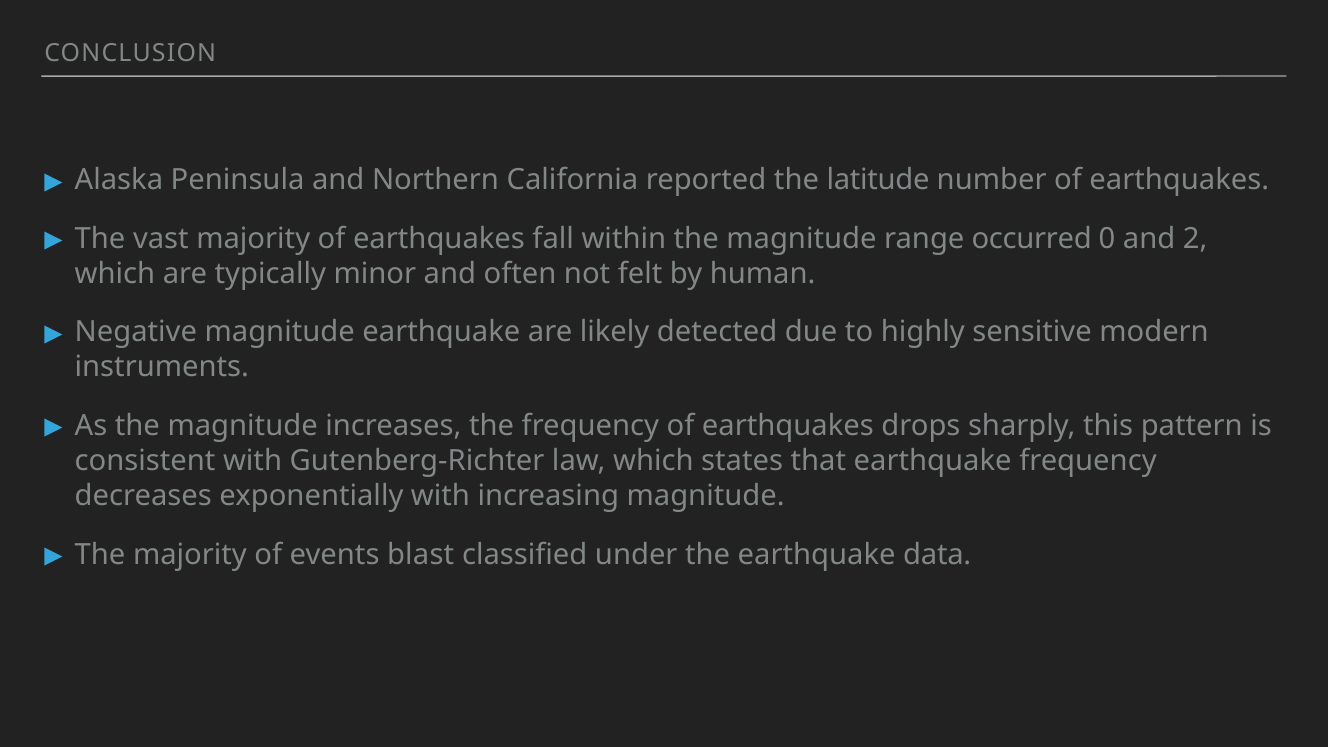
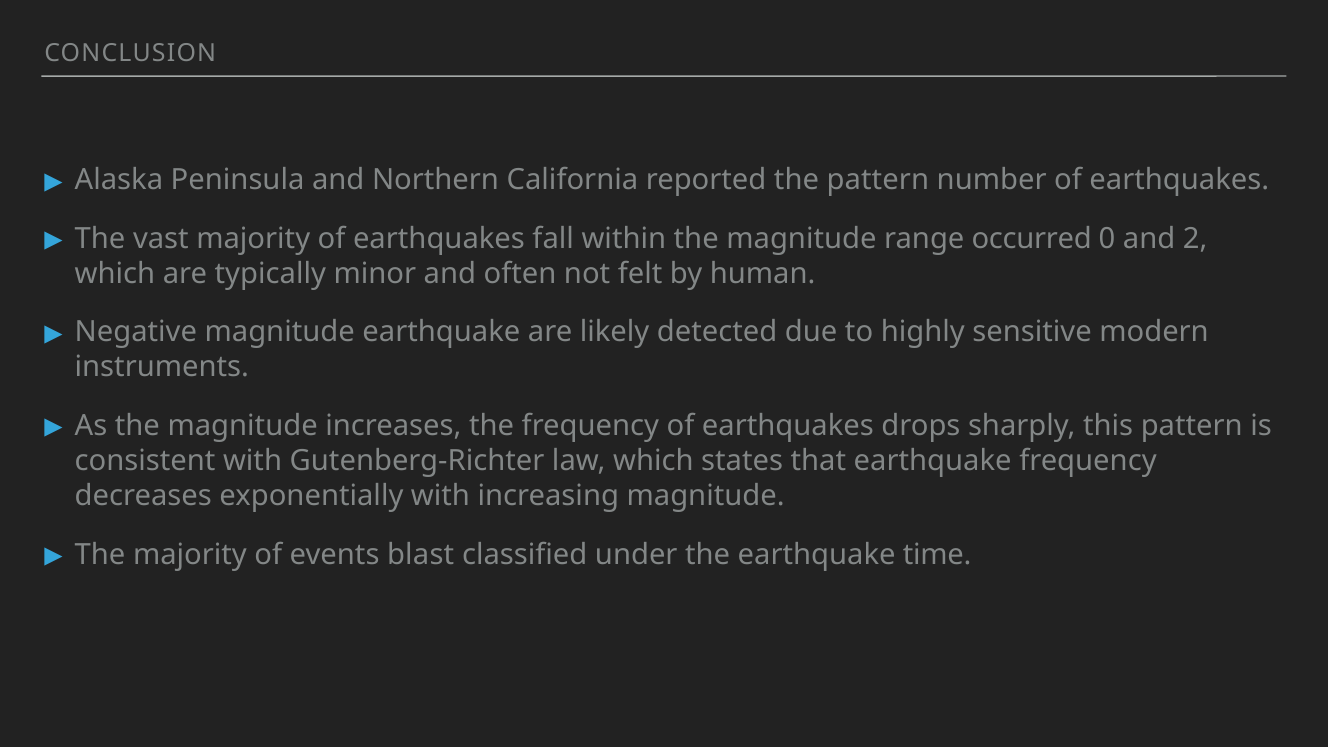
the latitude: latitude -> pattern
data: data -> time
